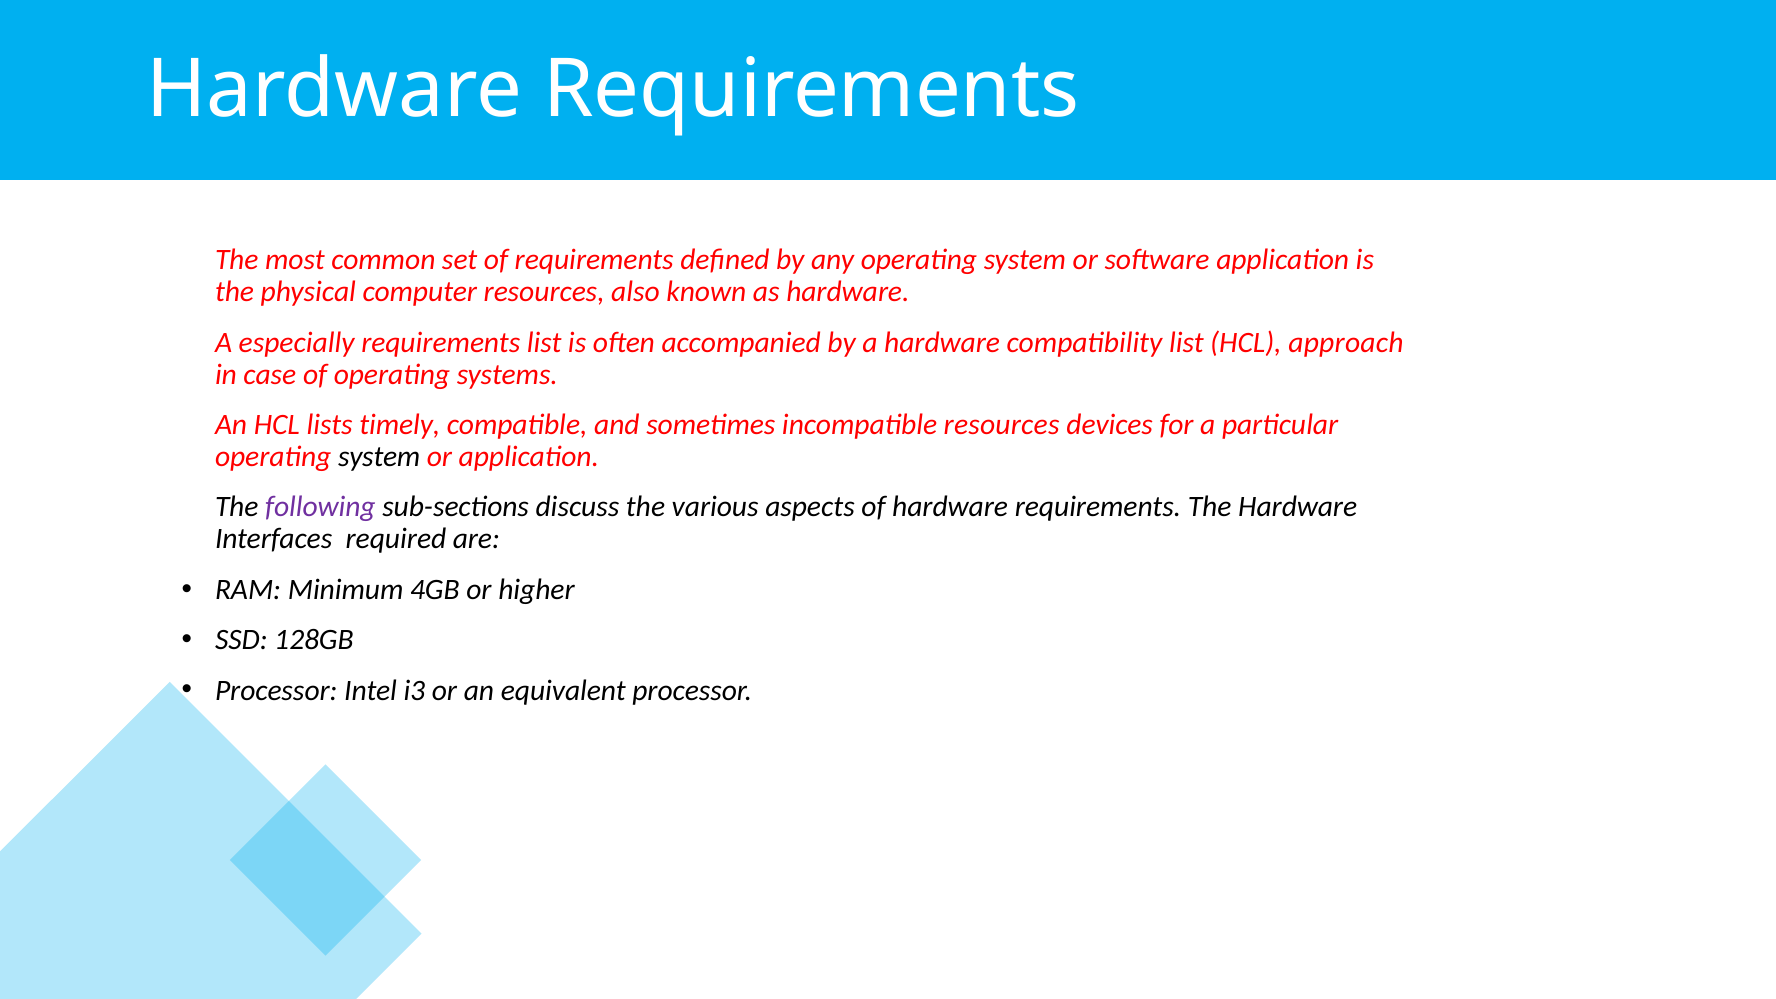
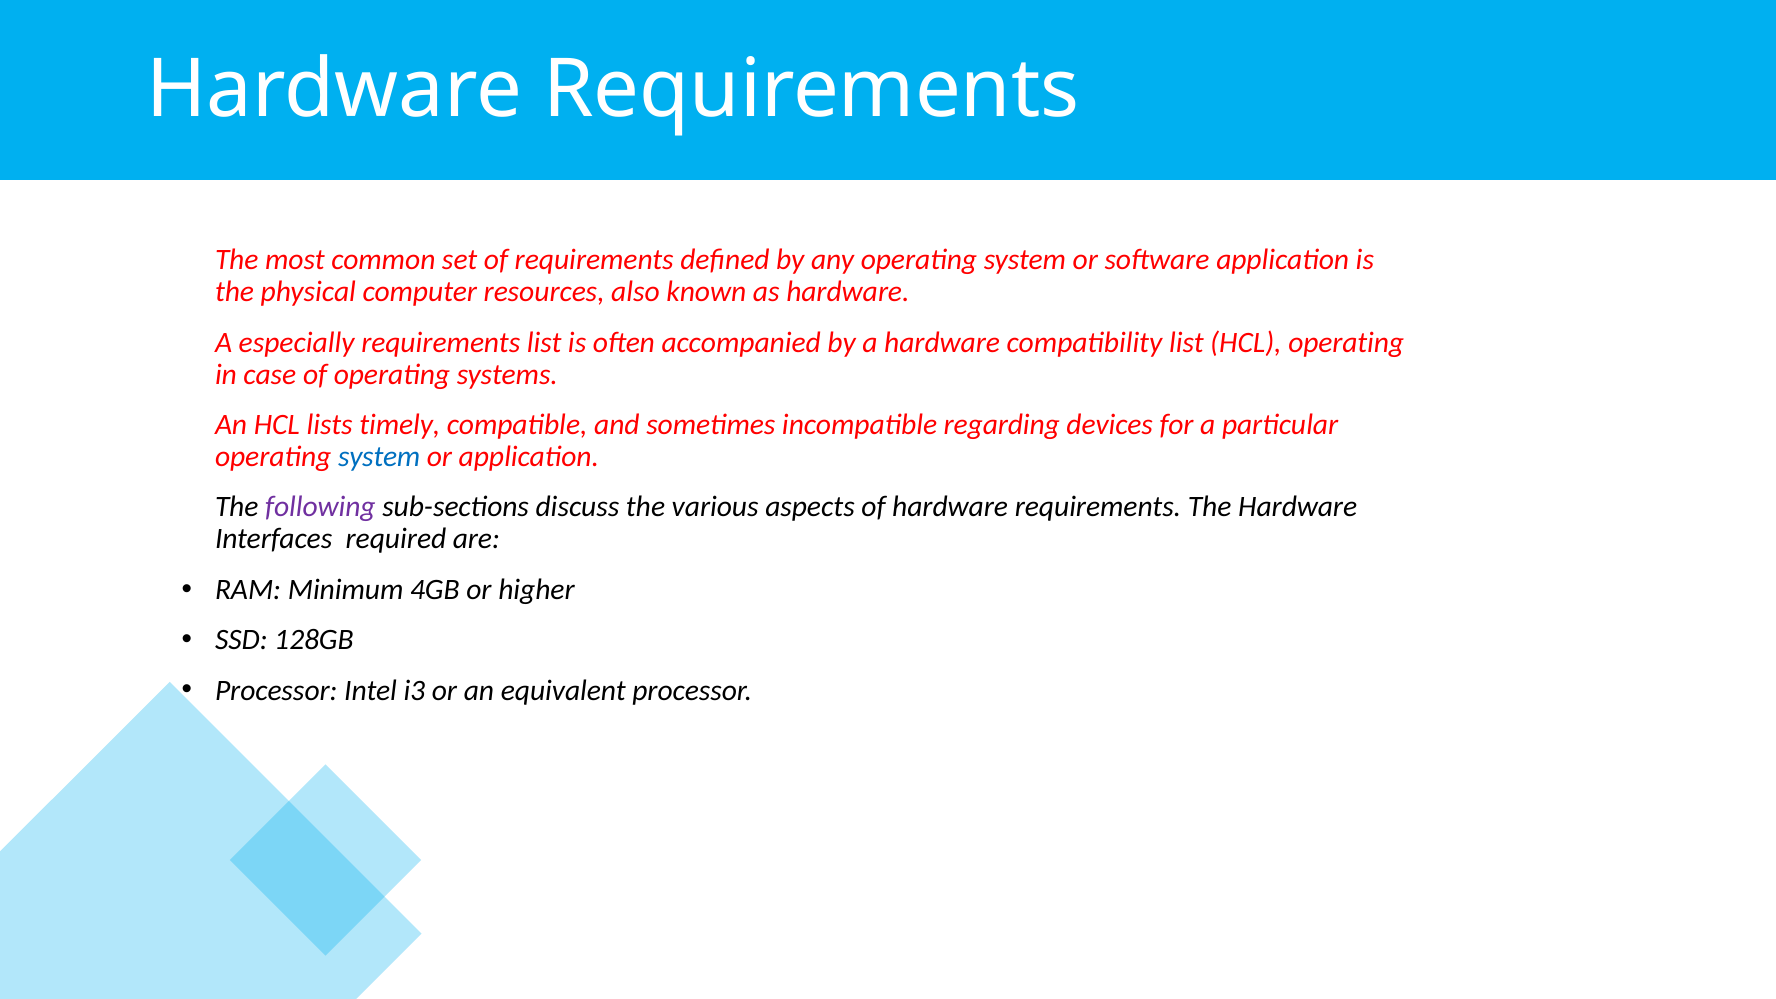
HCL approach: approach -> operating
incompatible resources: resources -> regarding
system at (379, 457) colour: black -> blue
